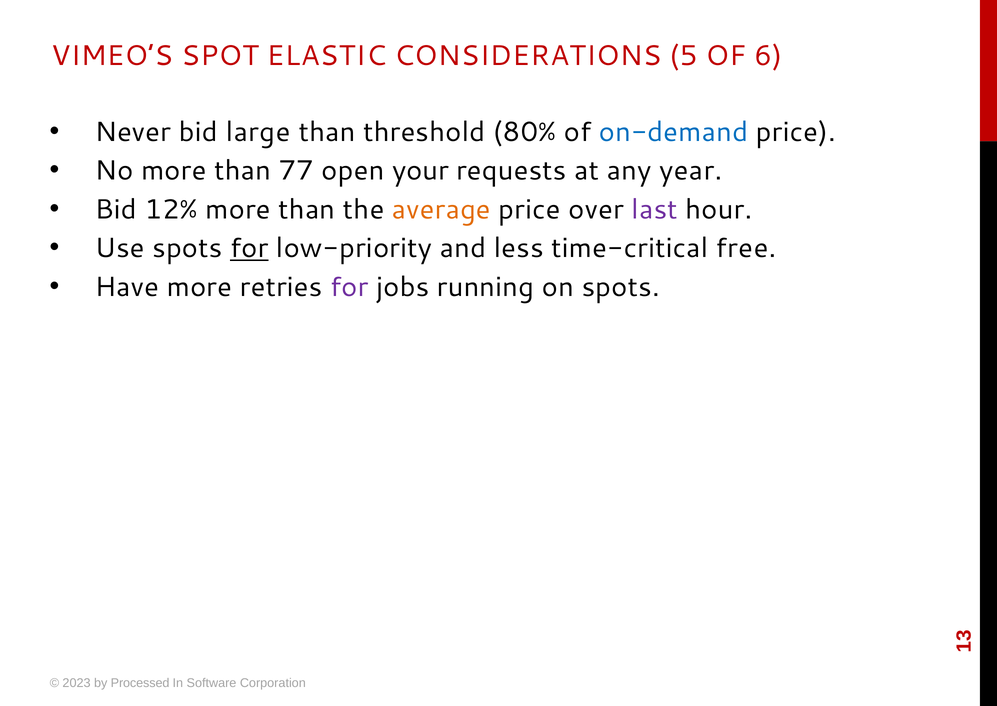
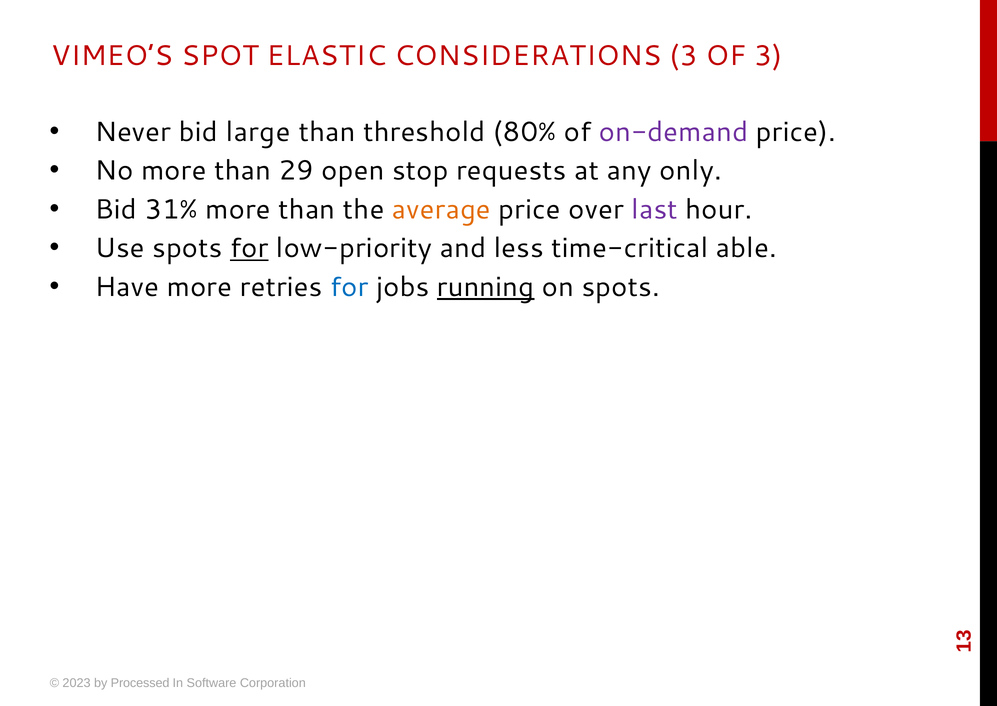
CONSIDERATIONS 5: 5 -> 3
OF 6: 6 -> 3
on-demand colour: blue -> purple
77: 77 -> 29
your: your -> stop
year: year -> only
12%: 12% -> 31%
free: free -> able
for at (349, 287) colour: purple -> blue
running underline: none -> present
